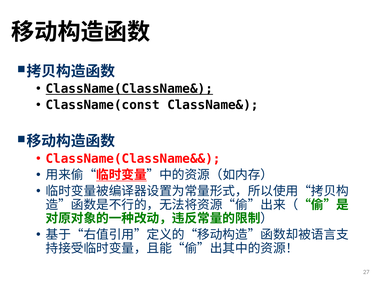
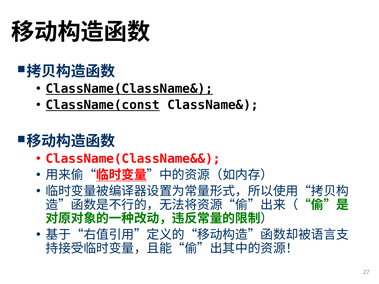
ClassName(const underline: none -> present
